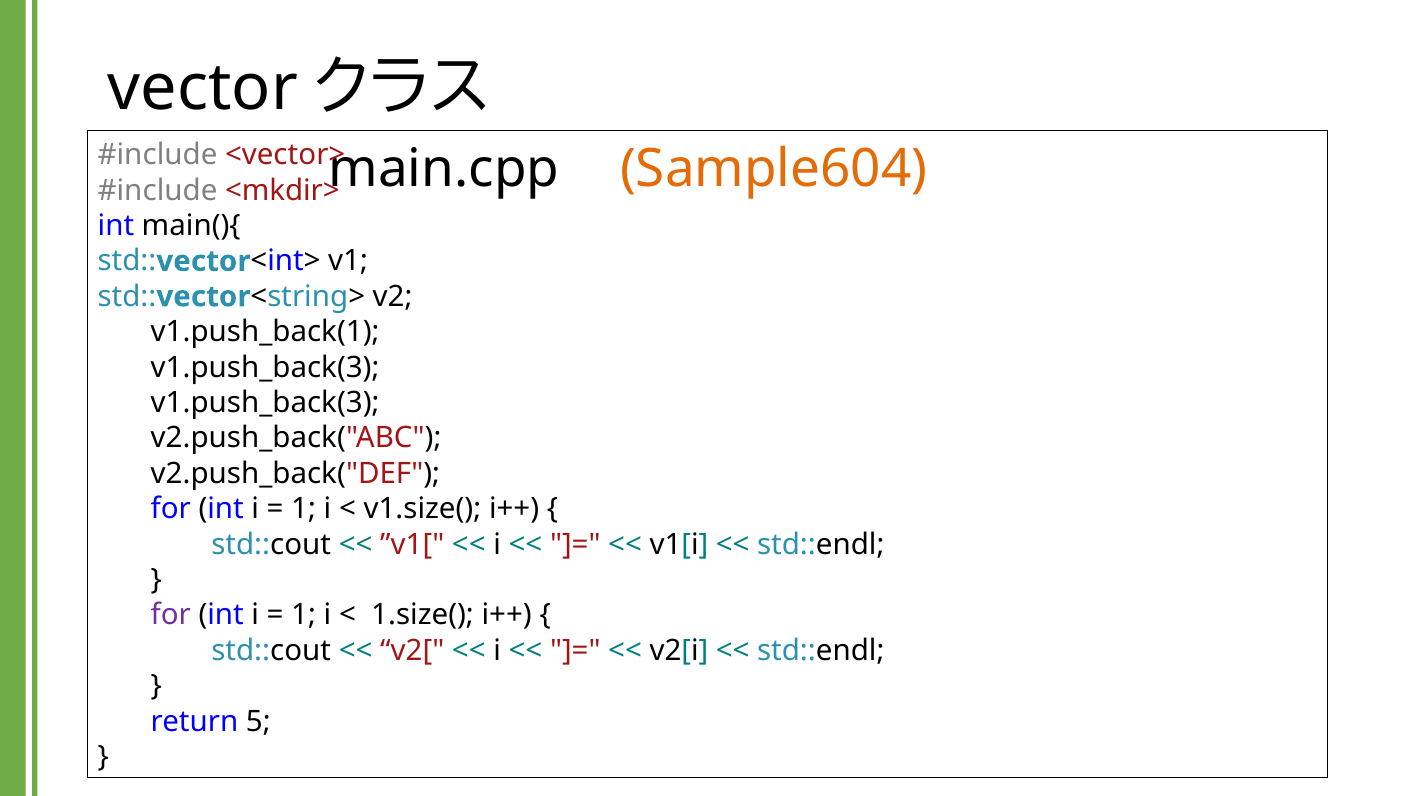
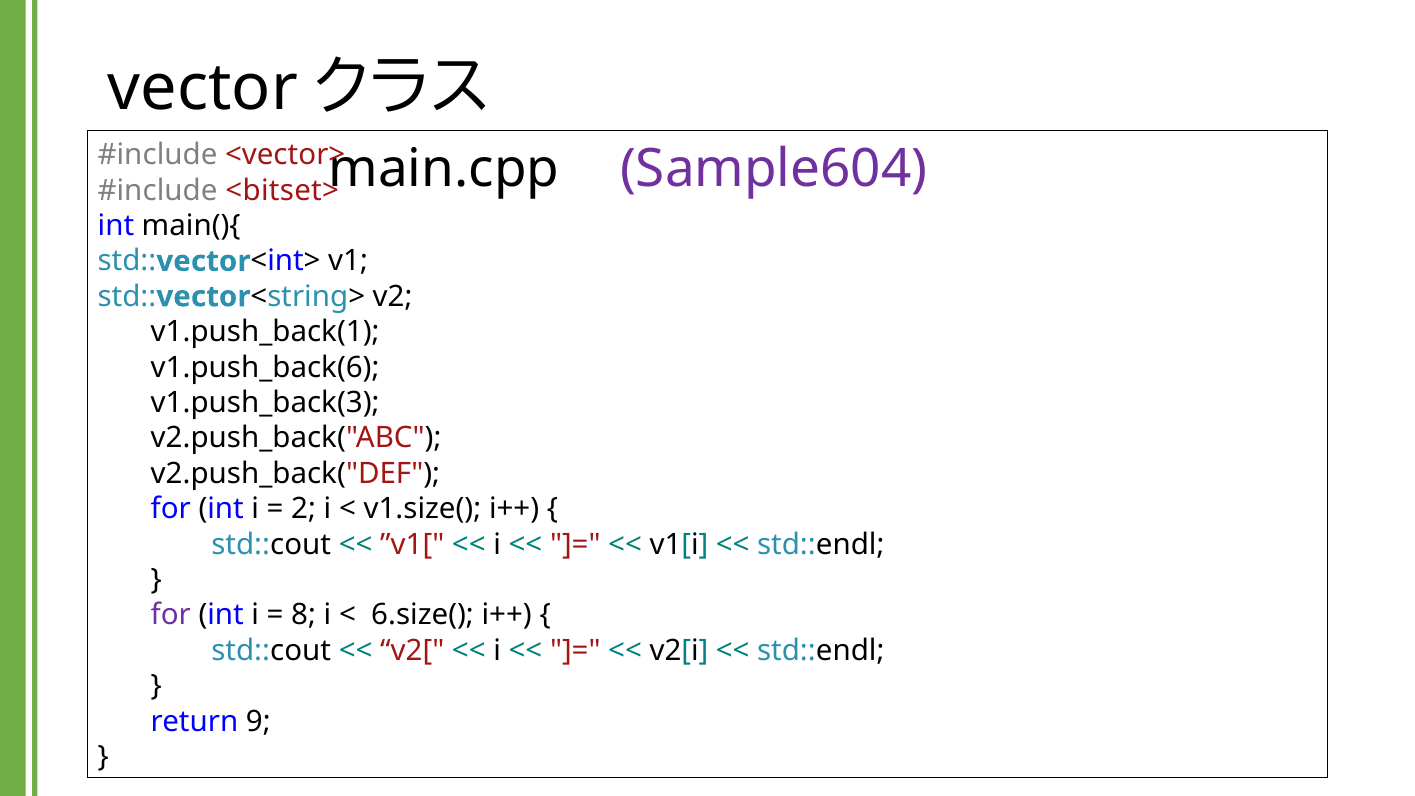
Sample604 colour: orange -> purple
<mkdir>: <mkdir> -> <bitset>
v1.push_back(3 at (265, 367): v1.push_back(3 -> v1.push_back(6
1 at (304, 509): 1 -> 2
1 at (304, 615): 1 -> 8
1.size(: 1.size( -> 6.size(
5: 5 -> 9
